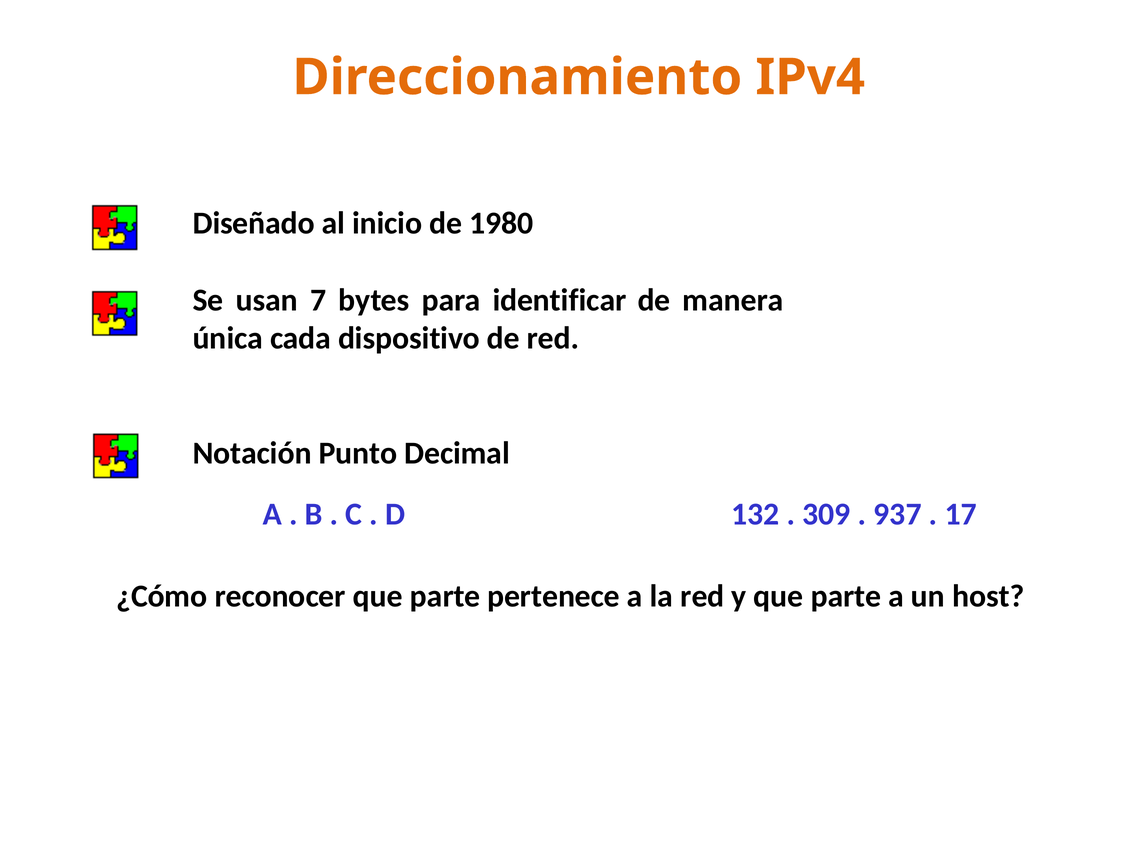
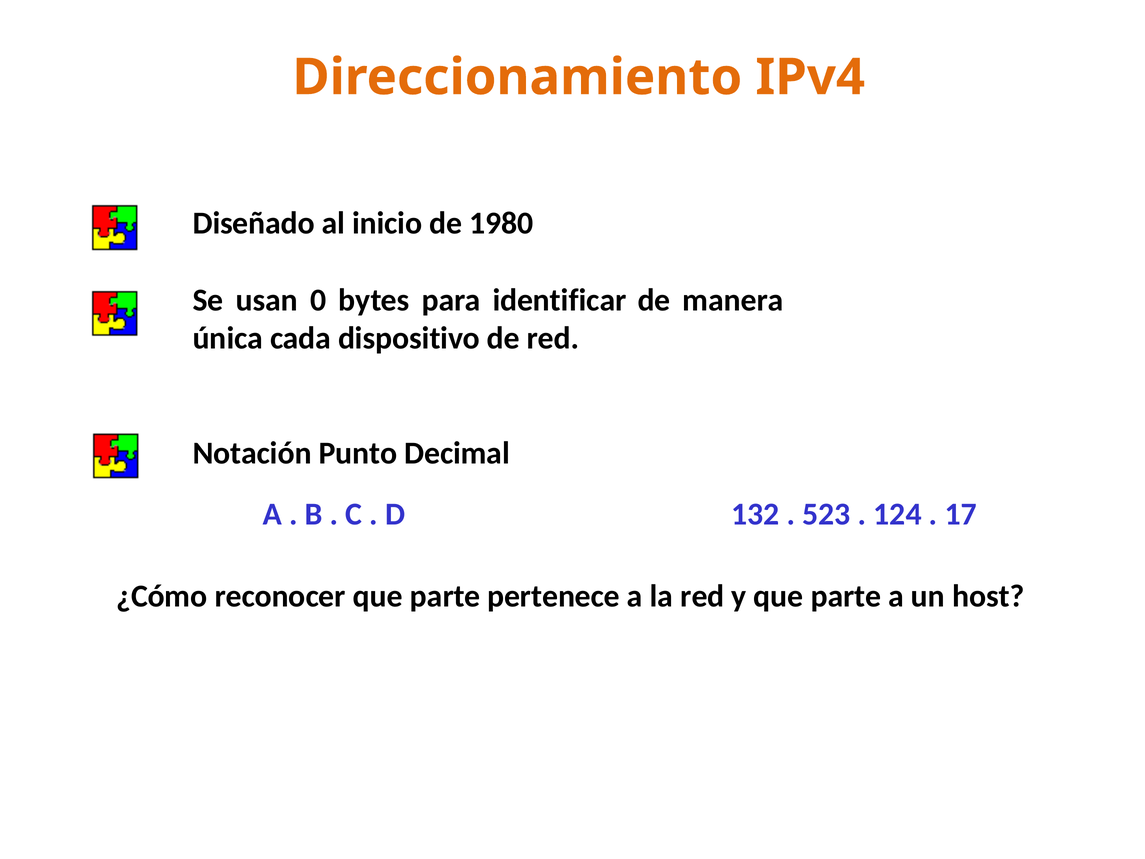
7: 7 -> 0
309: 309 -> 523
937: 937 -> 124
